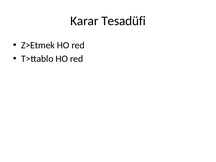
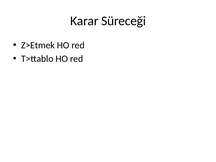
Tesadüfi: Tesadüfi -> Süreceği
